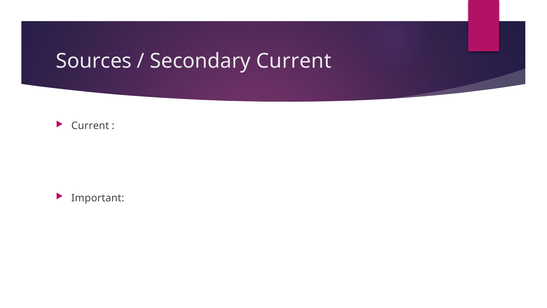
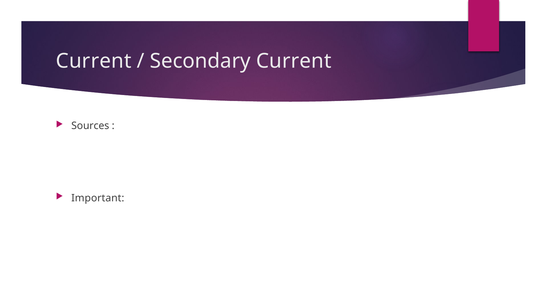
Sources at (94, 61): Sources -> Current
Current at (90, 126): Current -> Sources
